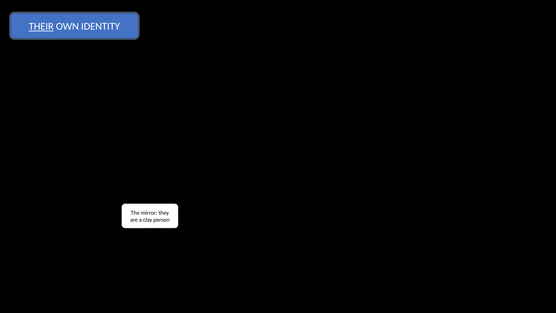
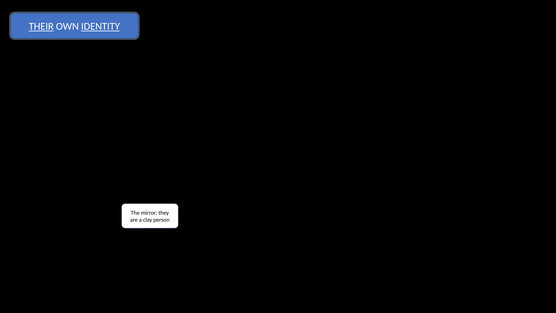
IDENTITY underline: none -> present
